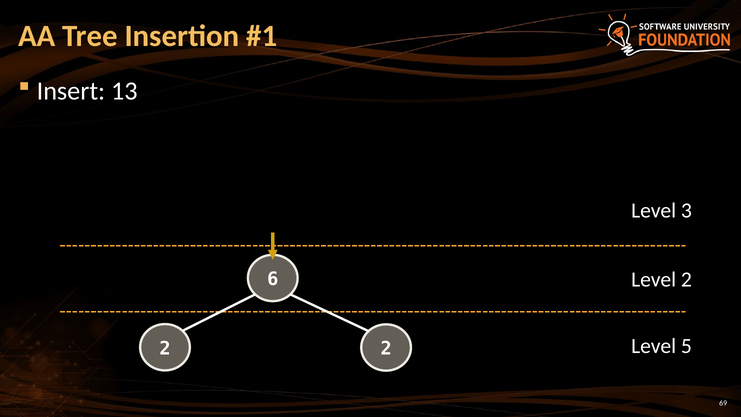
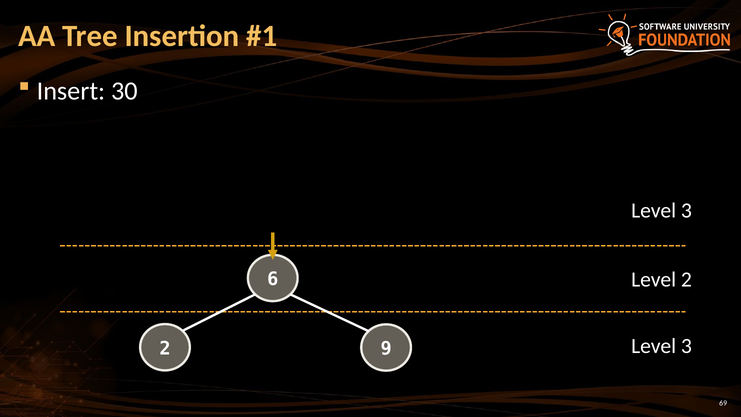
13: 13 -> 30
5 at (686, 346): 5 -> 3
2 2: 2 -> 9
